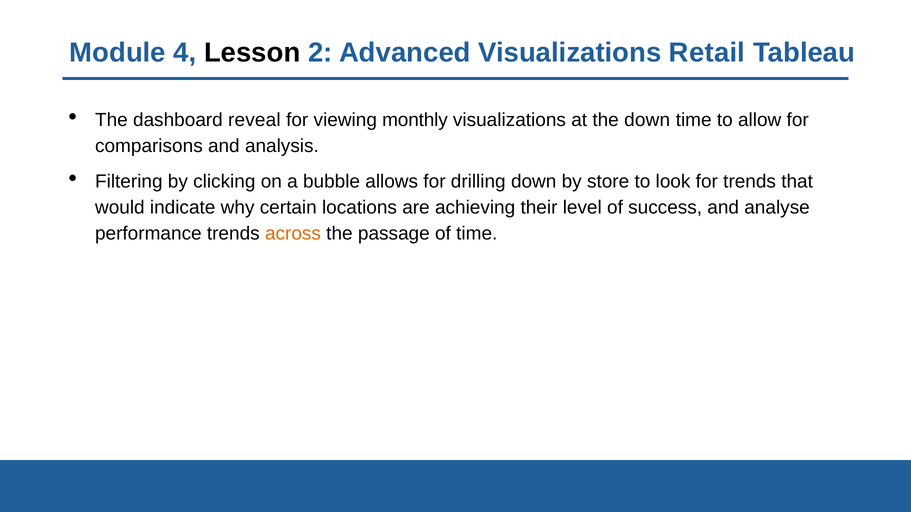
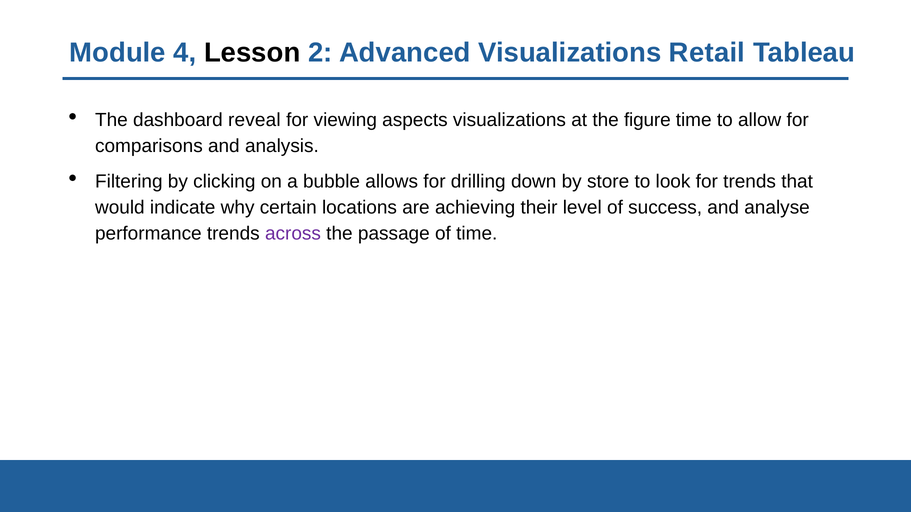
monthly: monthly -> aspects
the down: down -> figure
across colour: orange -> purple
